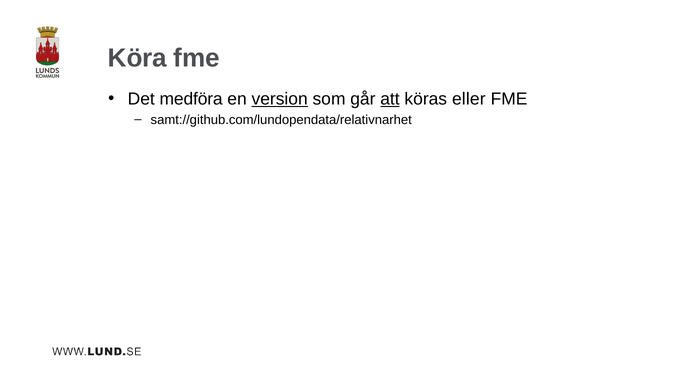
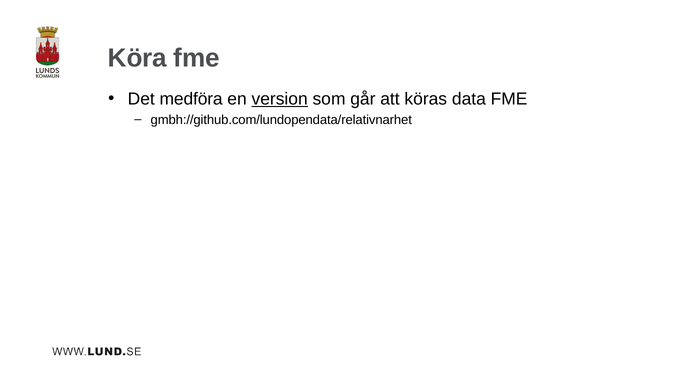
att underline: present -> none
eller: eller -> data
samt://github.com/lundopendata/relativnarhet: samt://github.com/lundopendata/relativnarhet -> gmbh://github.com/lundopendata/relativnarhet
